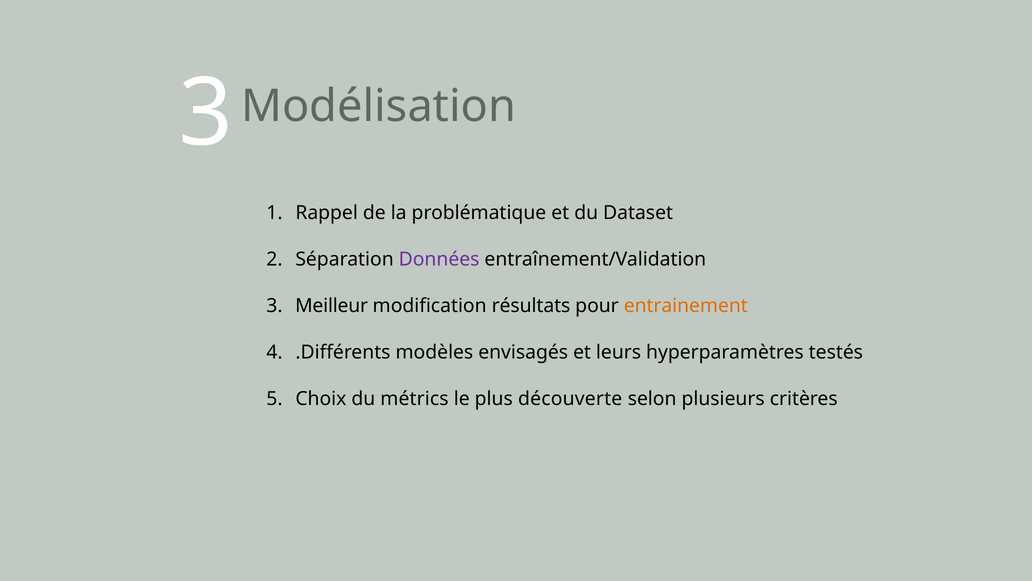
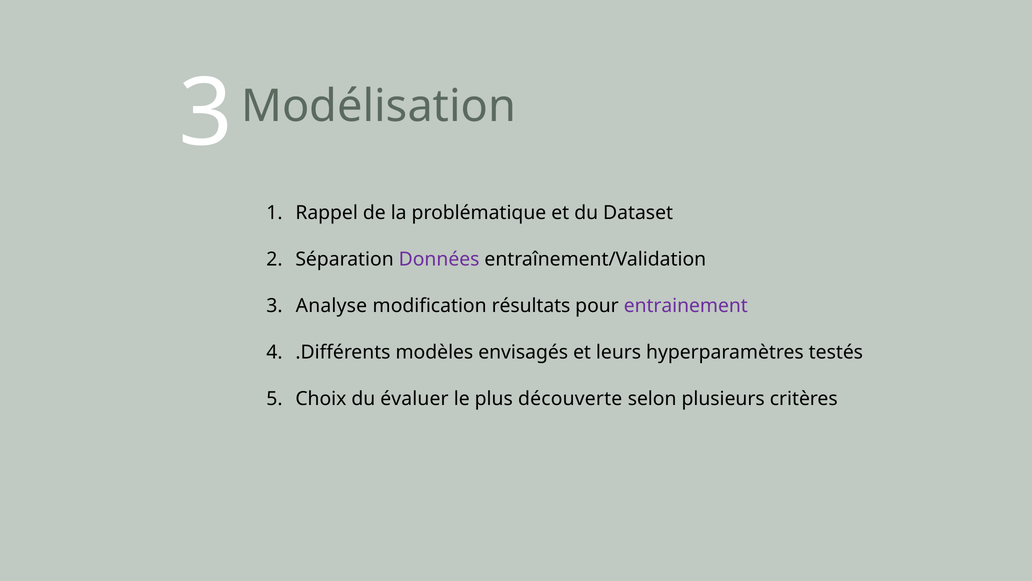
Meilleur: Meilleur -> Analyse
entrainement colour: orange -> purple
métrics: métrics -> évaluer
